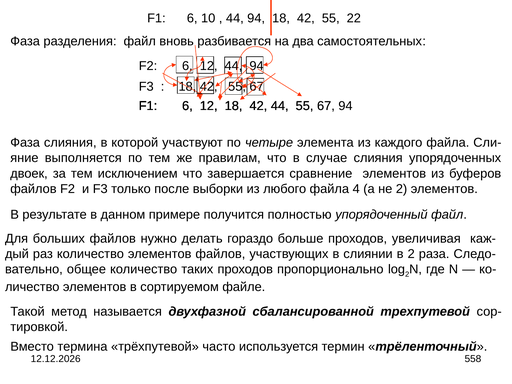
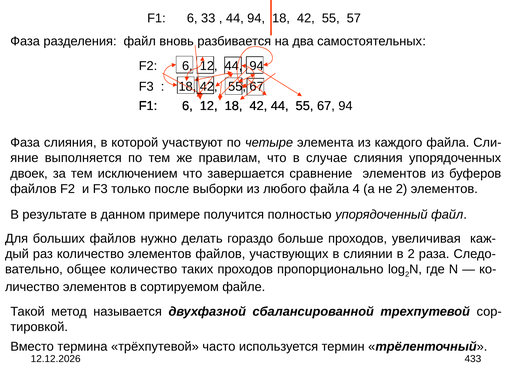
10: 10 -> 33
22: 22 -> 57
558: 558 -> 433
